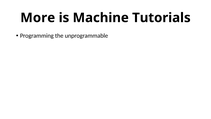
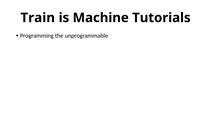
More: More -> Train
